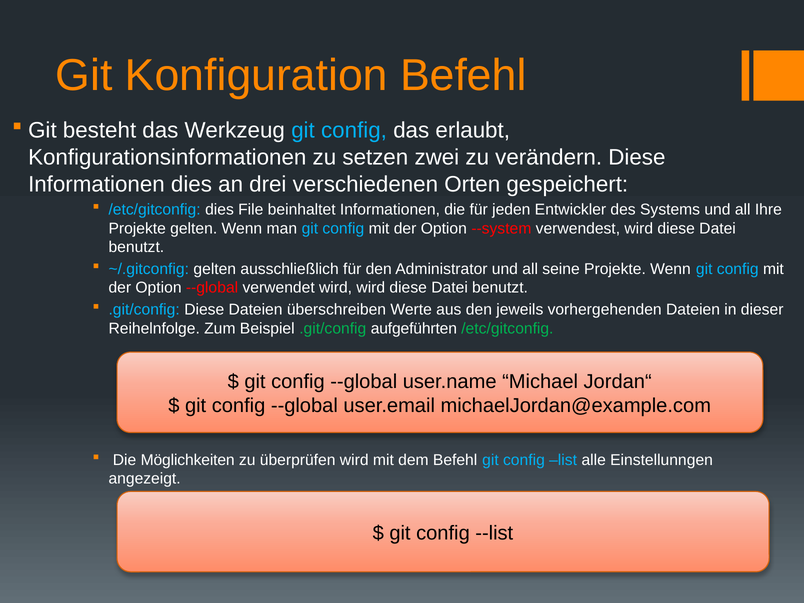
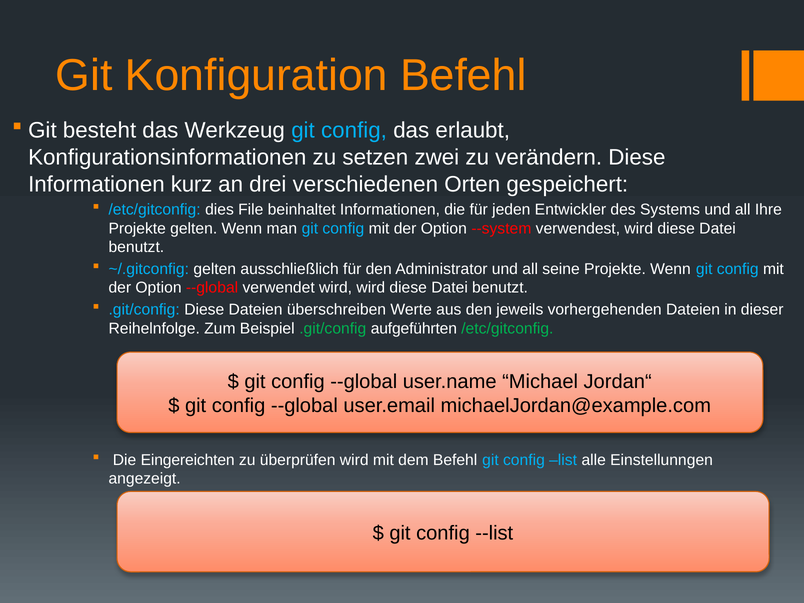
Informationen dies: dies -> kurz
Möglichkeiten: Möglichkeiten -> Eingereichten
